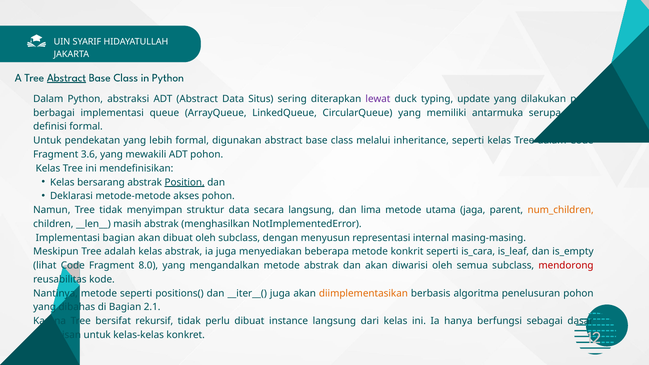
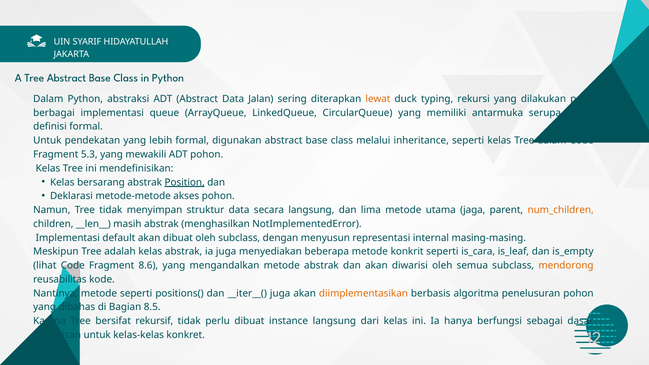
Abstract at (66, 78) underline: present -> none
Situs: Situs -> Jalan
lewat colour: purple -> orange
update: update -> rekursi
3.6: 3.6 -> 5.3
Implementasi bagian: bagian -> default
8.0: 8.0 -> 8.6
mendorong colour: red -> orange
2.1: 2.1 -> 8.5
